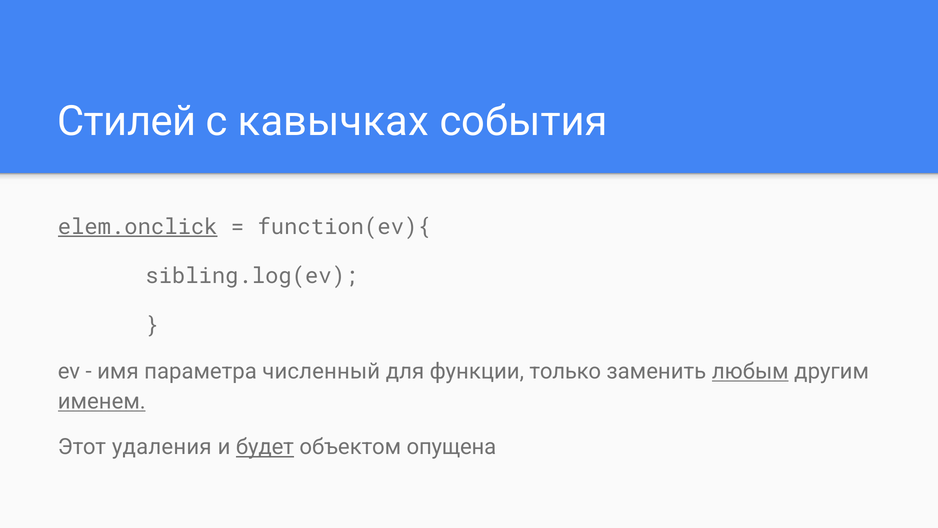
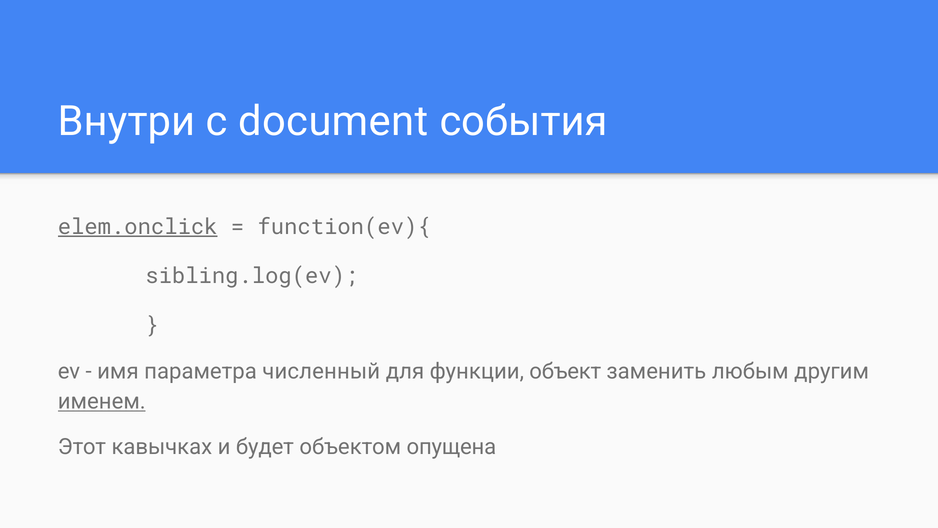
Стилей: Стилей -> Внутри
кавычках: кавычках -> document
только: только -> объект
любым underline: present -> none
удаления: удаления -> кавычках
будет underline: present -> none
